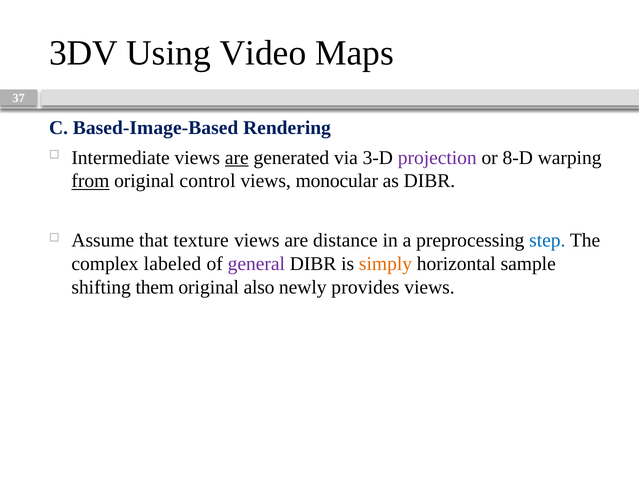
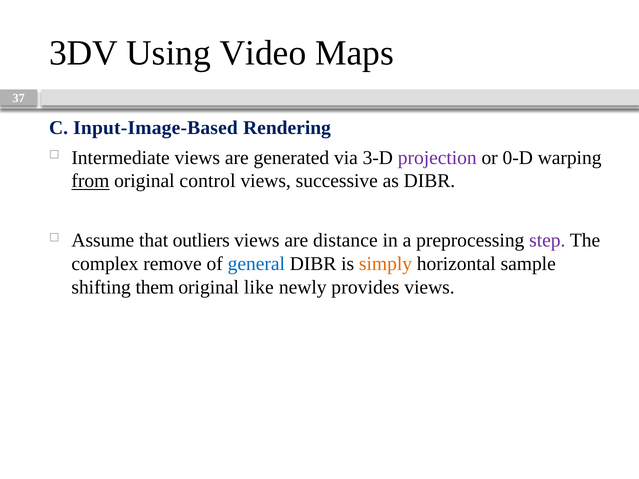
Based-Image-Based: Based-Image-Based -> Input-Image-Based
are at (237, 158) underline: present -> none
8-D: 8-D -> 0-D
monocular: monocular -> successive
texture: texture -> outliers
step colour: blue -> purple
labeled: labeled -> remove
general colour: purple -> blue
also: also -> like
